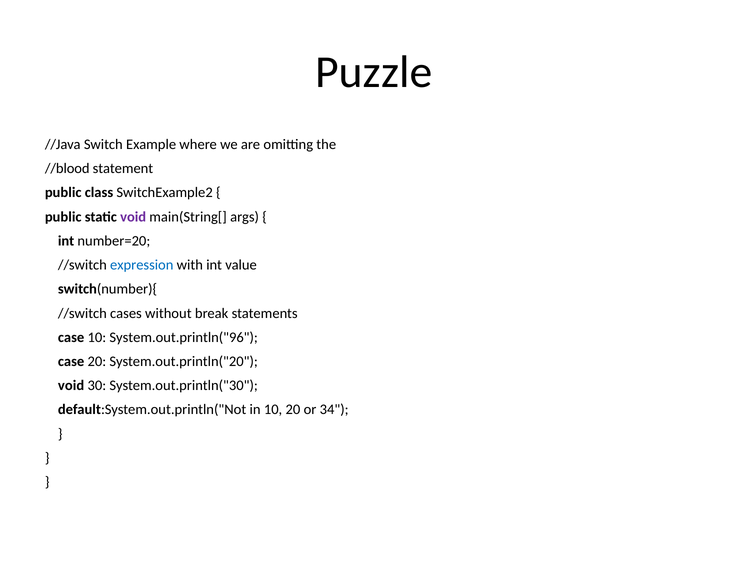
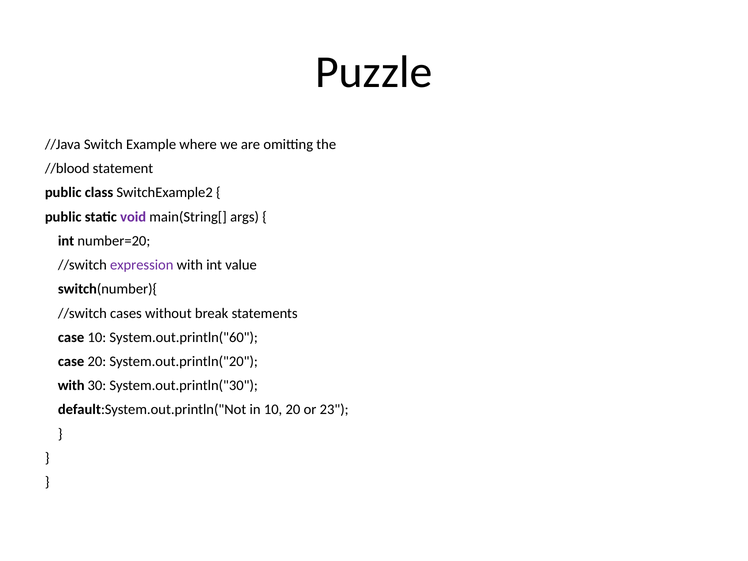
expression colour: blue -> purple
System.out.println("96: System.out.println("96 -> System.out.println("60
void at (71, 386): void -> with
34: 34 -> 23
